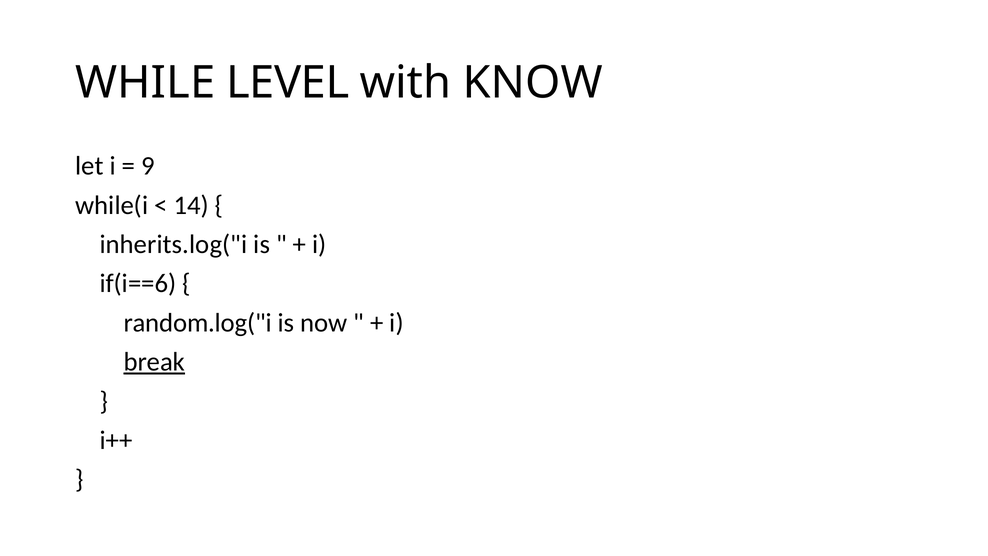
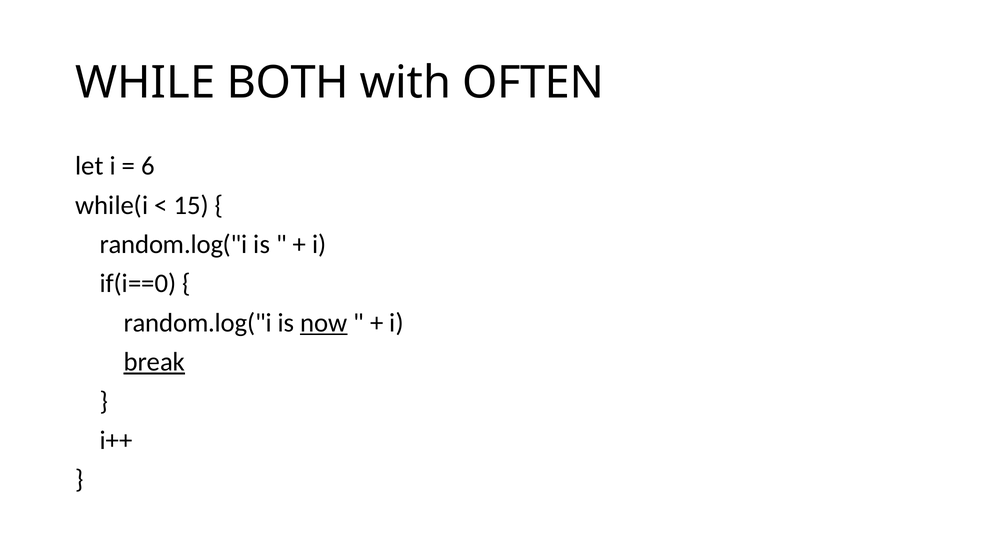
LEVEL: LEVEL -> BOTH
KNOW: KNOW -> OFTEN
9: 9 -> 6
14: 14 -> 15
inherits.log("i at (173, 244): inherits.log("i -> random.log("i
if(i==6: if(i==6 -> if(i==0
now underline: none -> present
